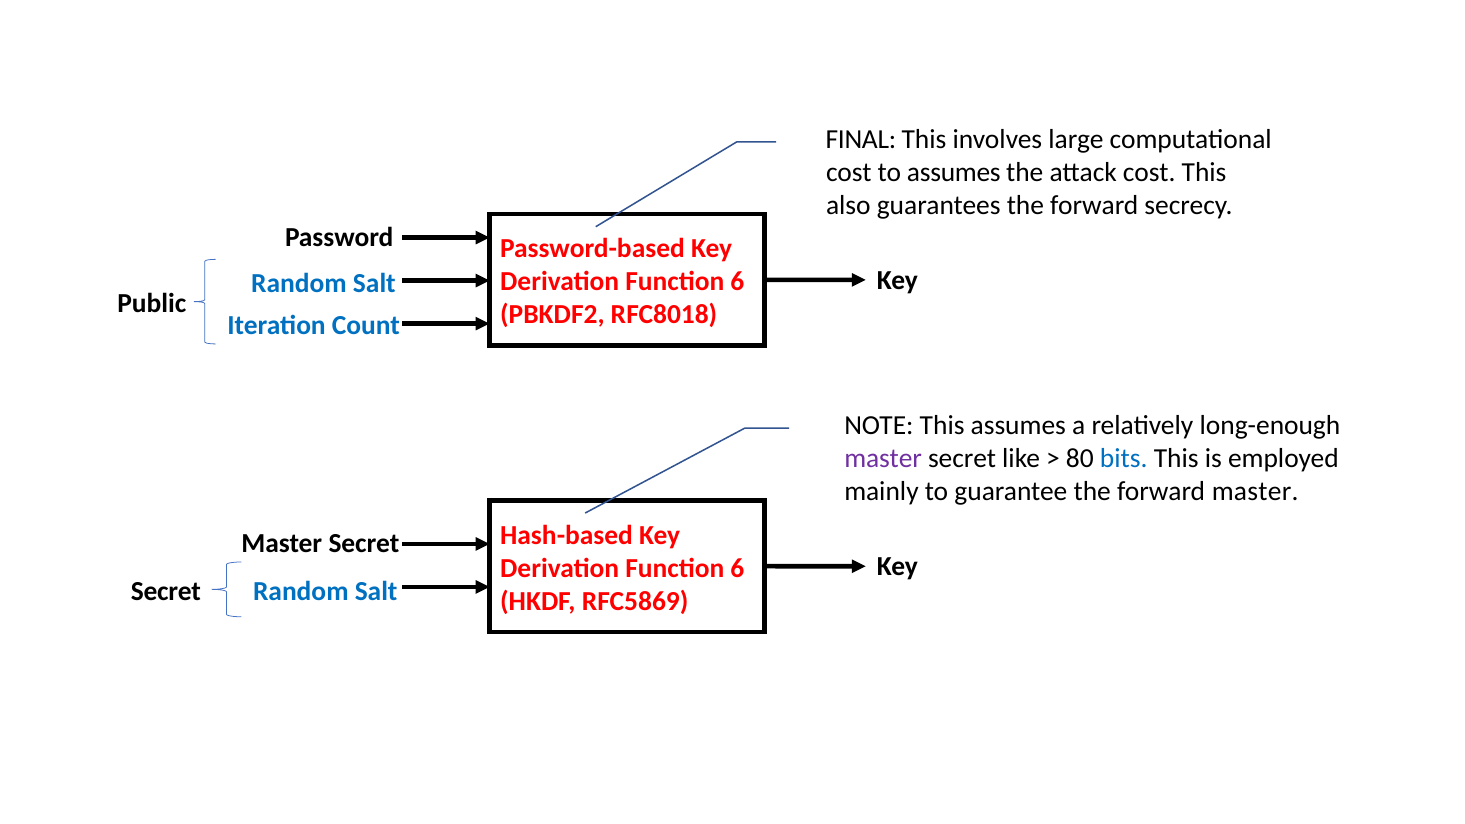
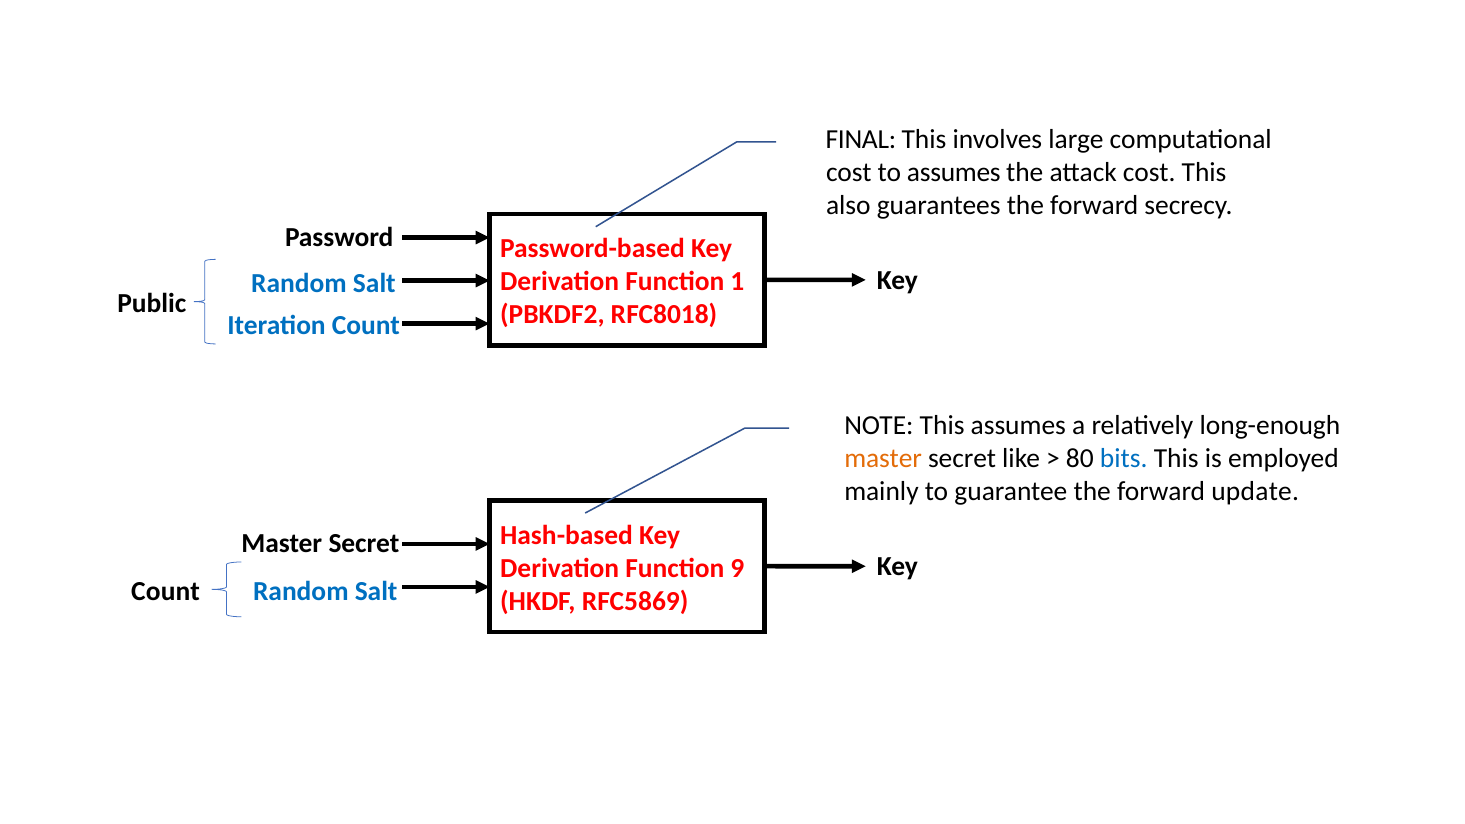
6 at (737, 282): 6 -> 1
master at (883, 458) colour: purple -> orange
forward master: master -> update
6 at (737, 568): 6 -> 9
Secret at (166, 591): Secret -> Count
